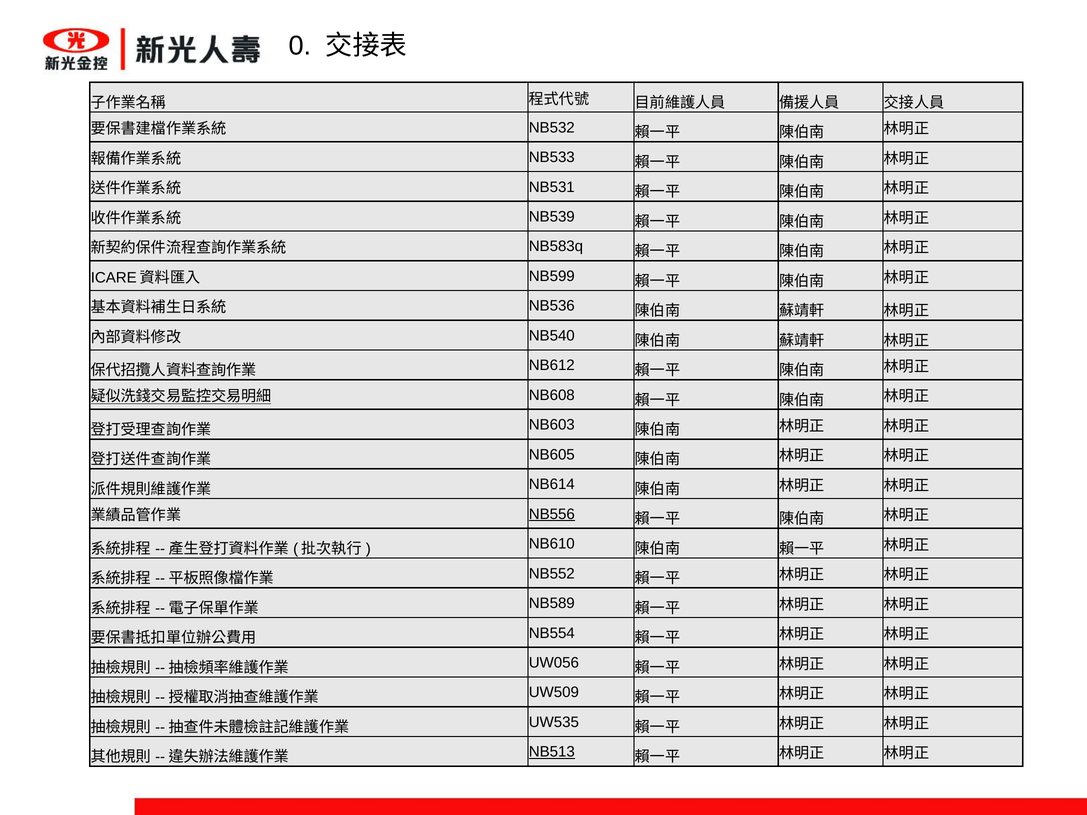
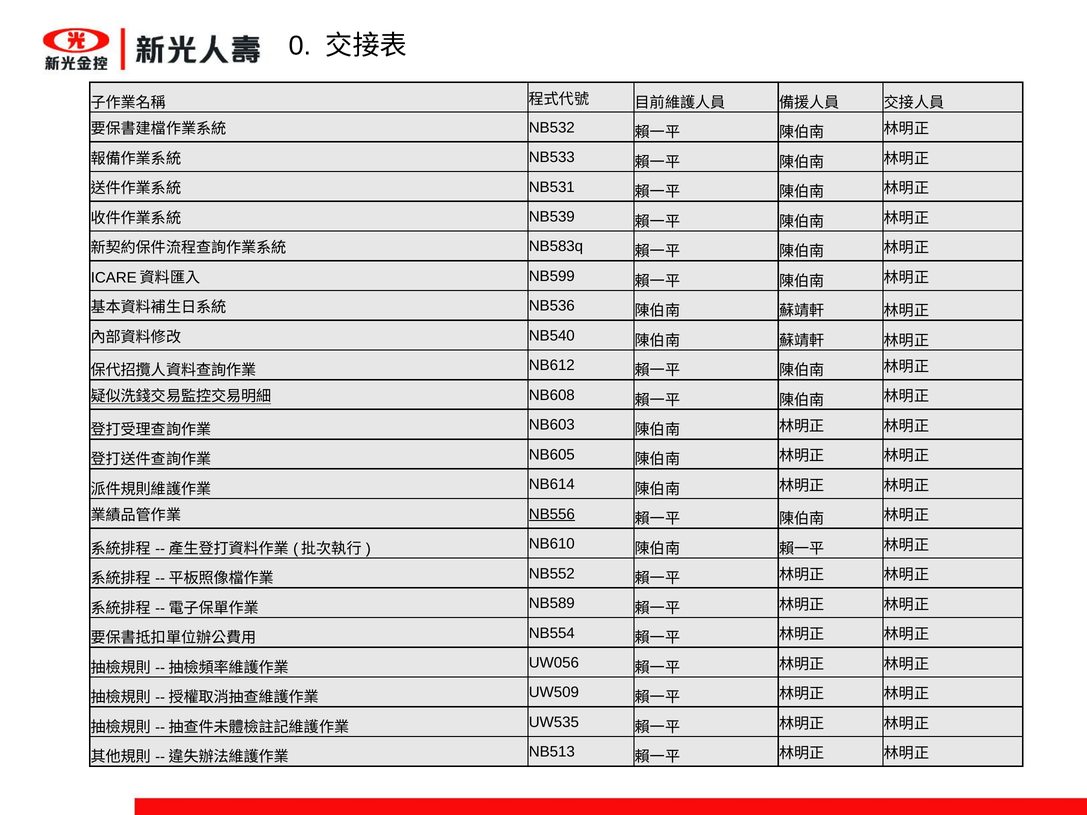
NB513 underline: present -> none
